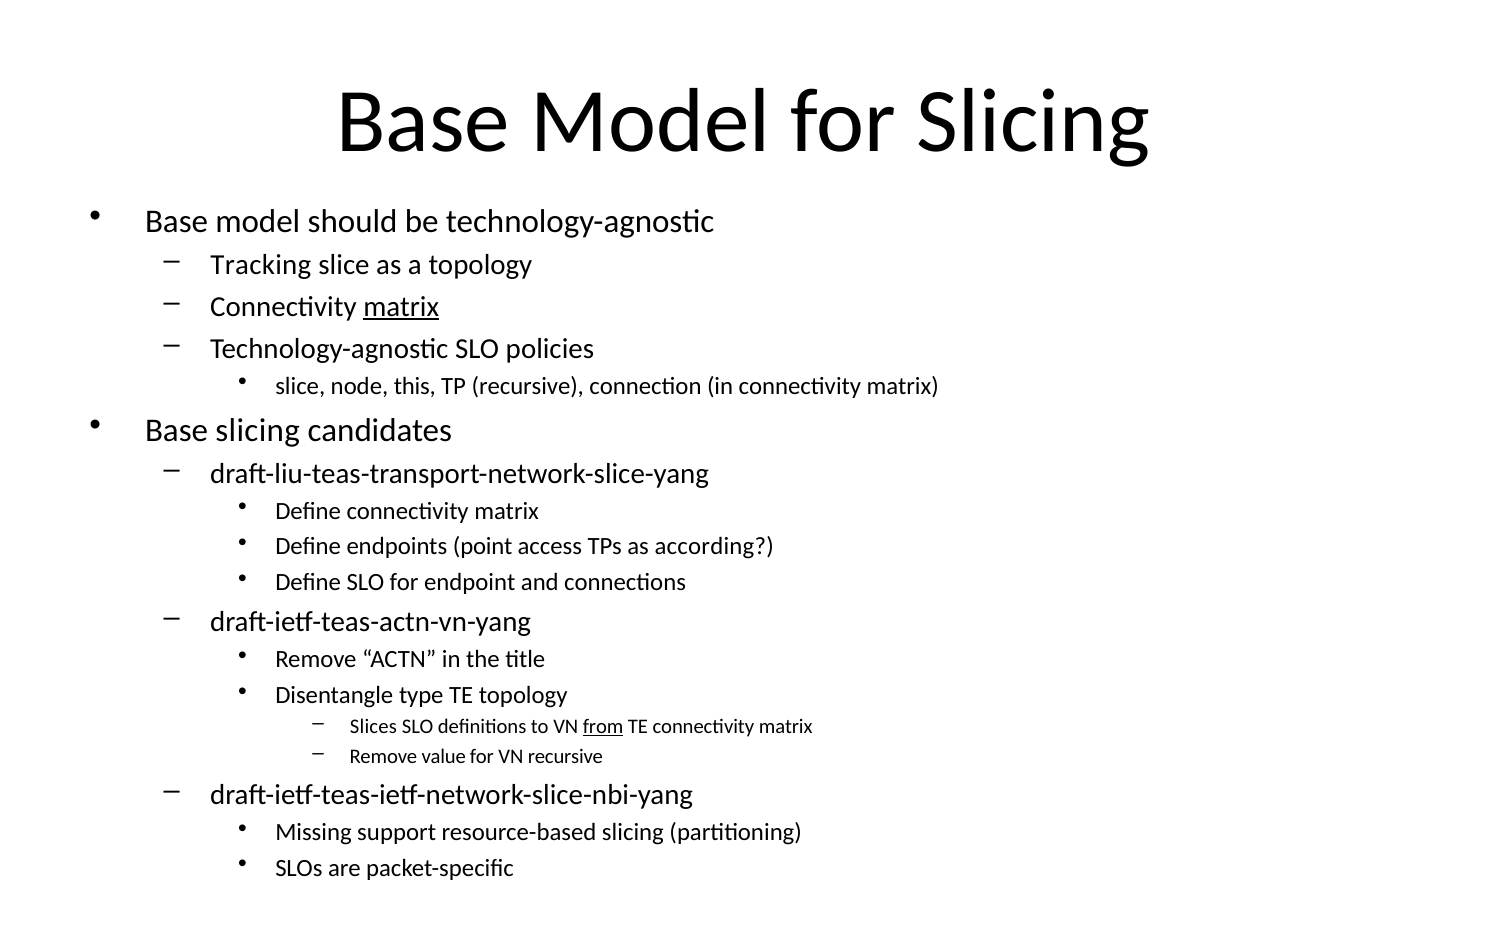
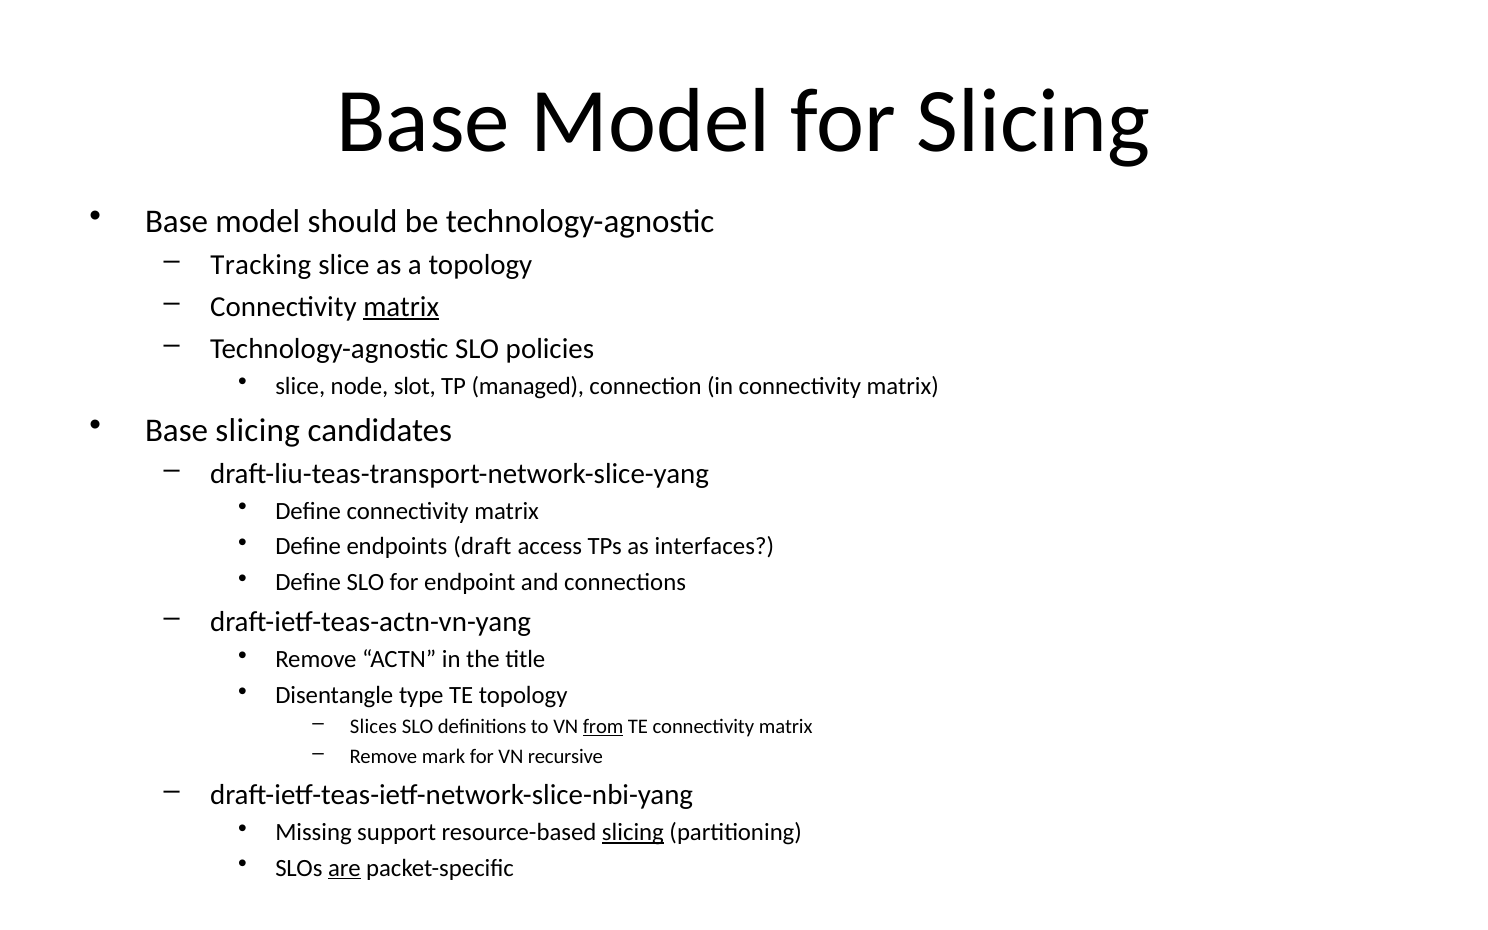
this: this -> slot
TP recursive: recursive -> managed
point: point -> draft
according: according -> interfaces
value: value -> mark
slicing at (633, 832) underline: none -> present
are underline: none -> present
